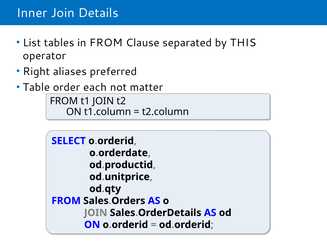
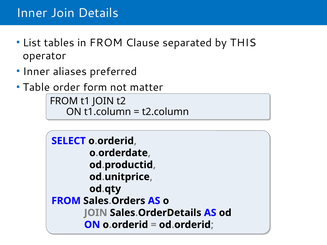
Right at (36, 72): Right -> Inner
each: each -> form
